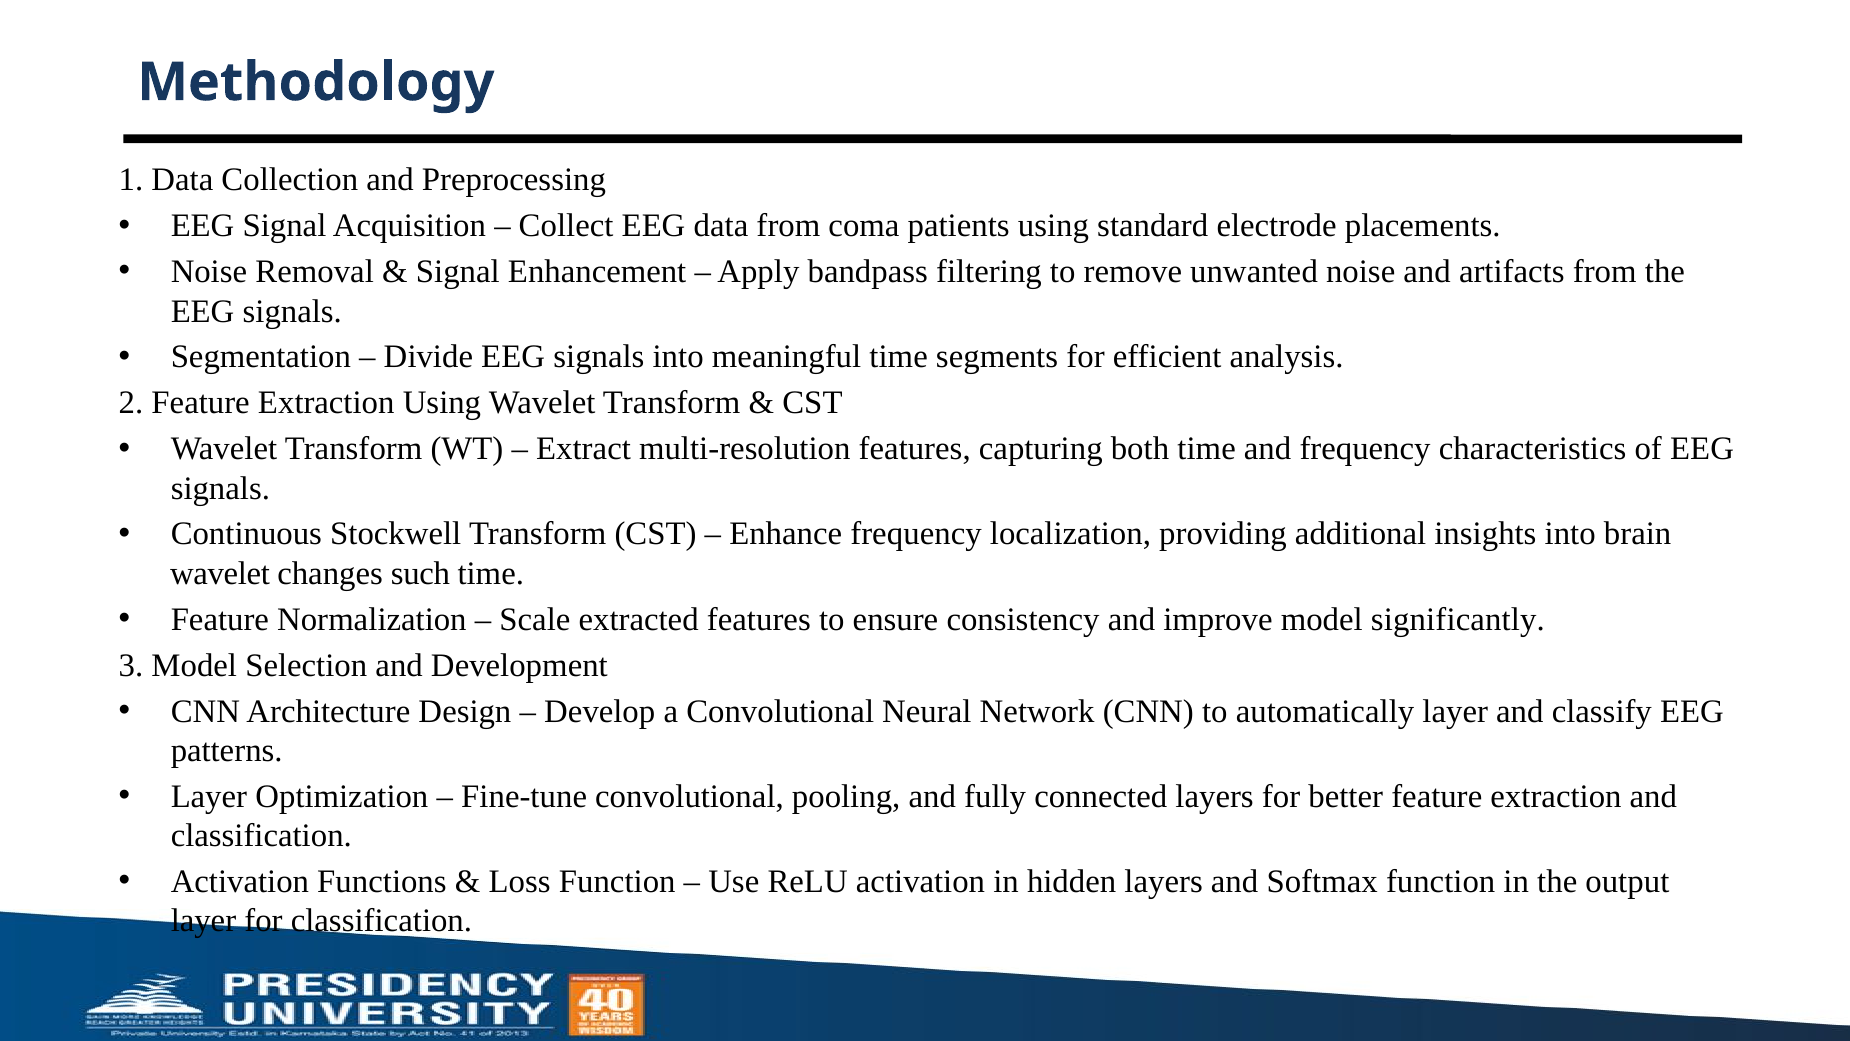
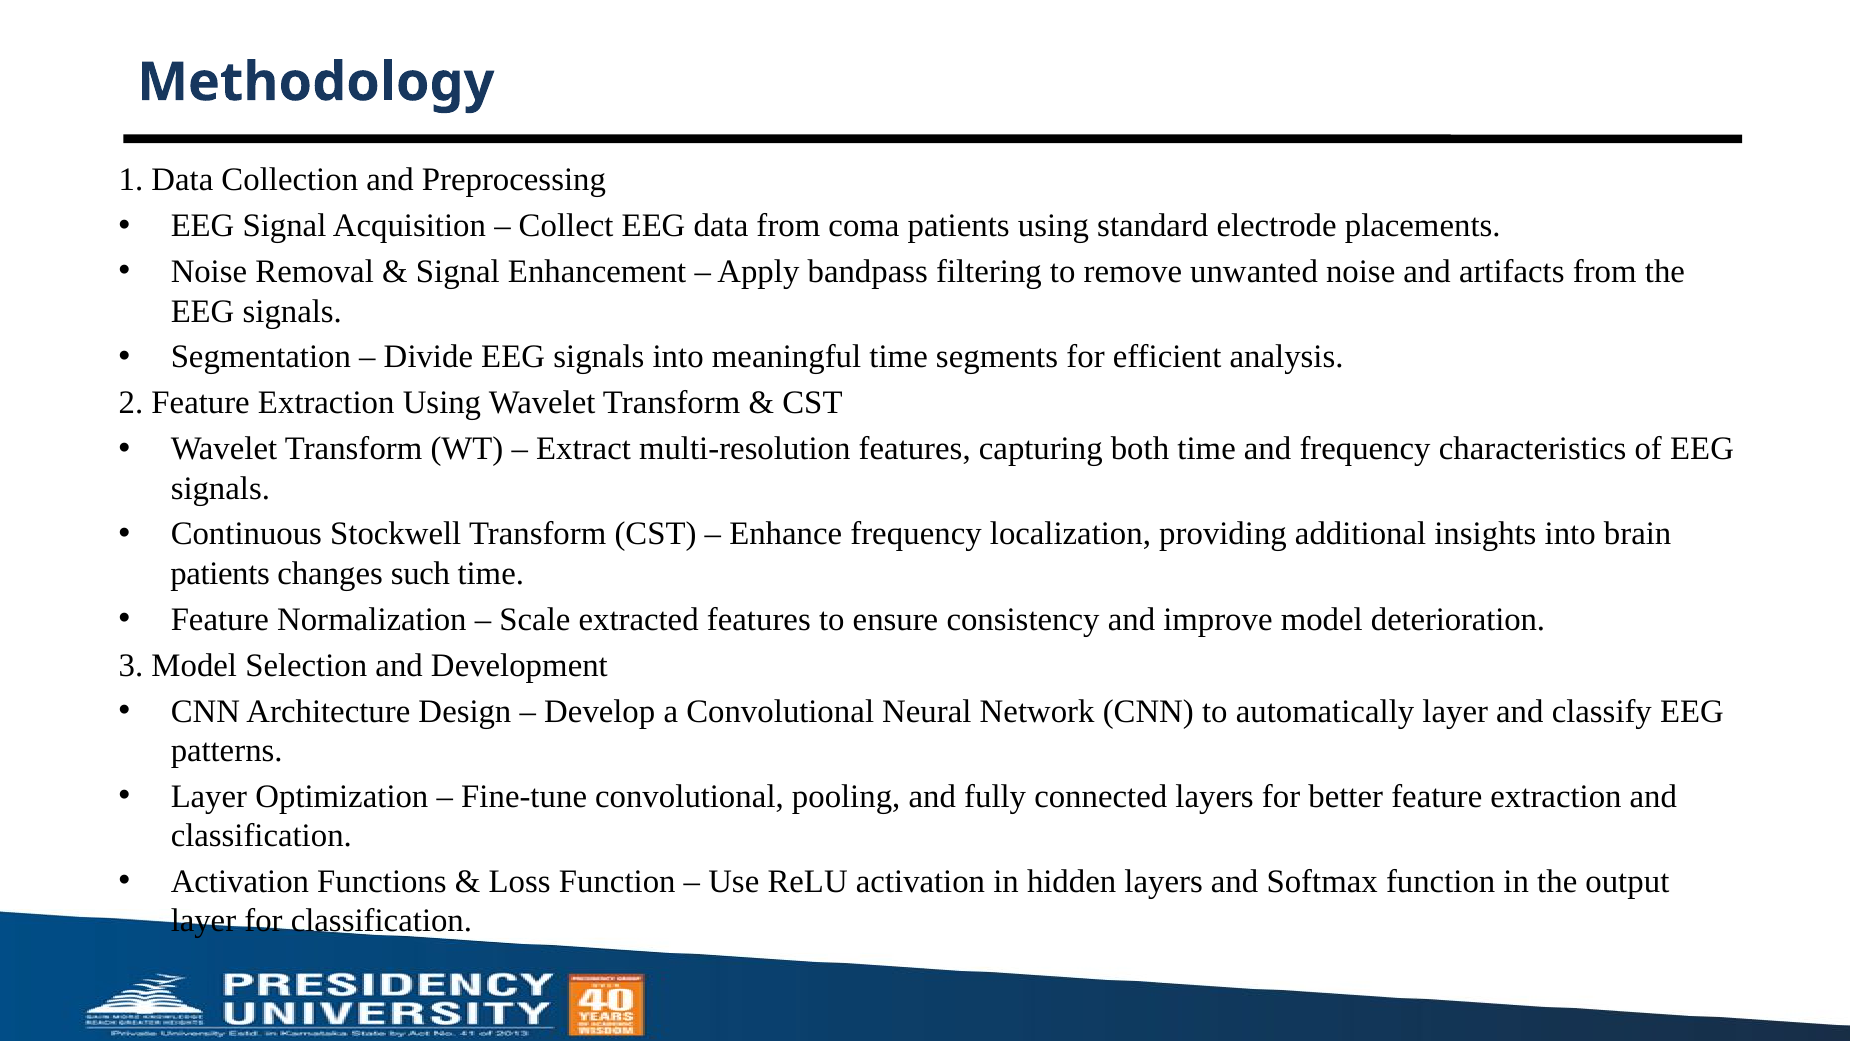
wavelet at (220, 573): wavelet -> patients
significantly: significantly -> deterioration
